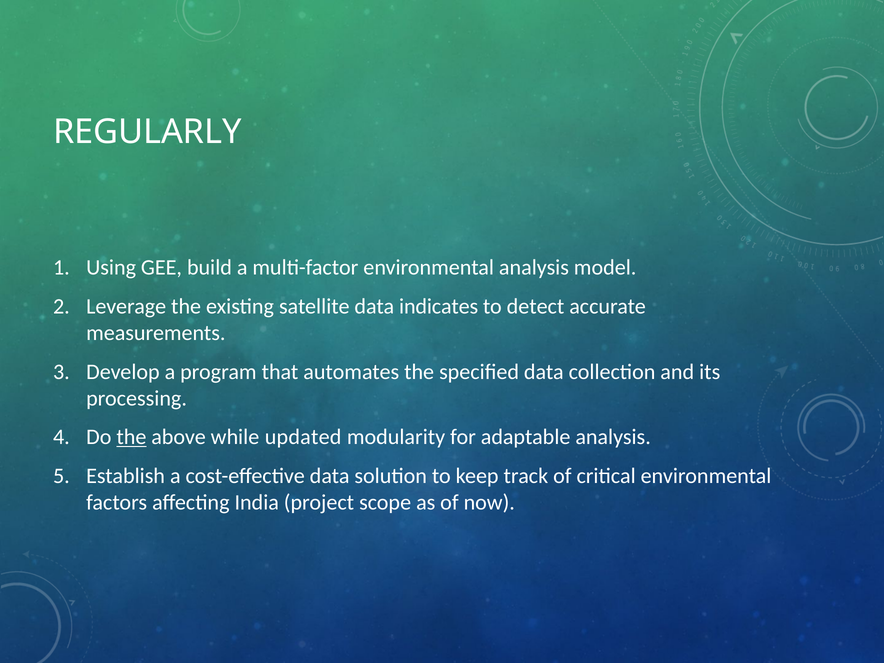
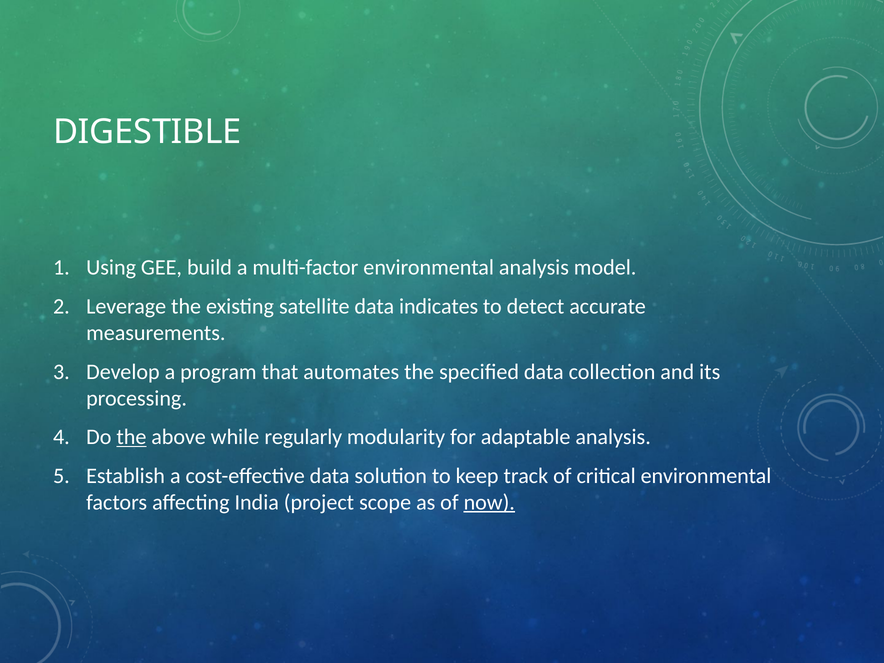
REGULARLY: REGULARLY -> DIGESTIBLE
updated: updated -> regularly
now underline: none -> present
